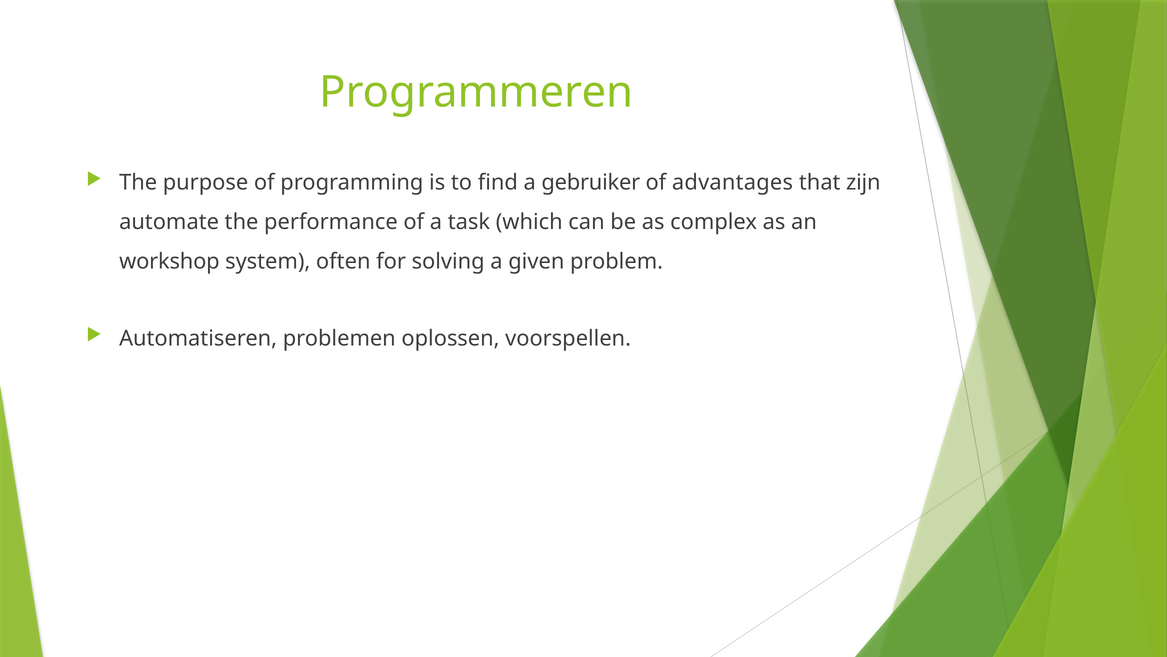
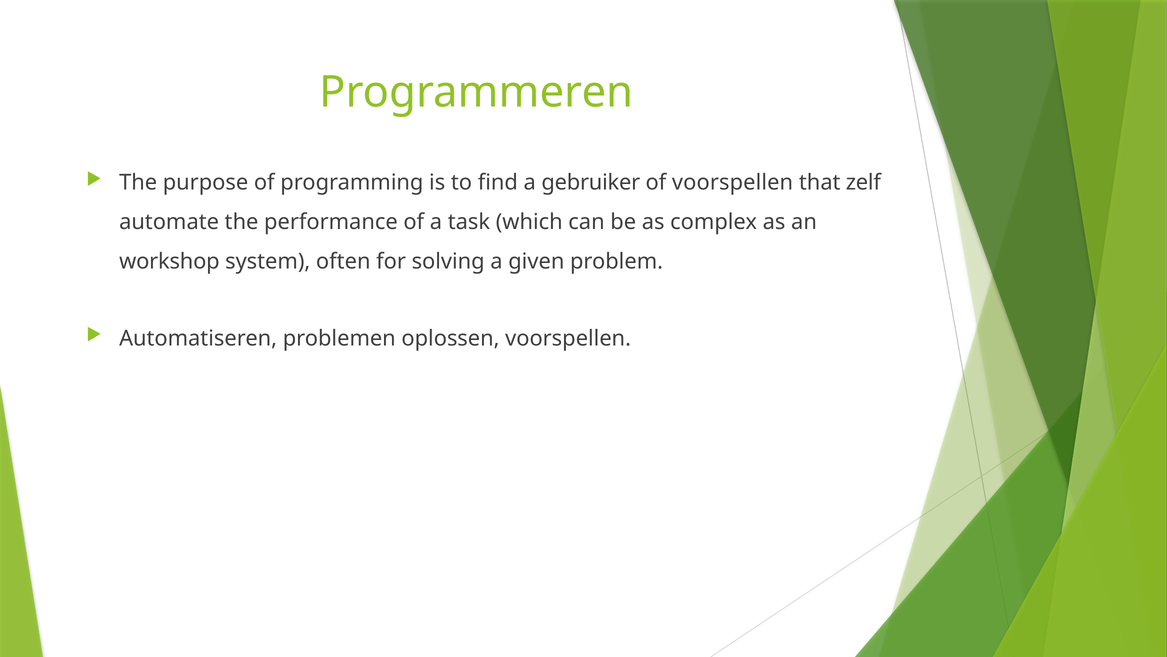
of advantages: advantages -> voorspellen
zijn: zijn -> zelf
